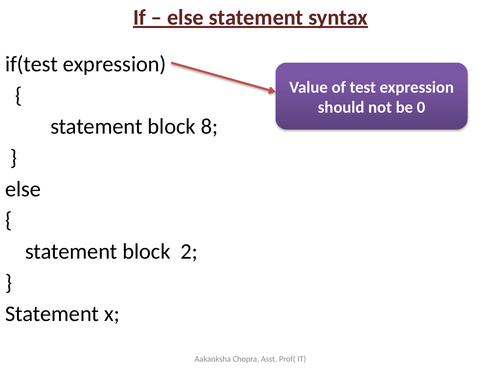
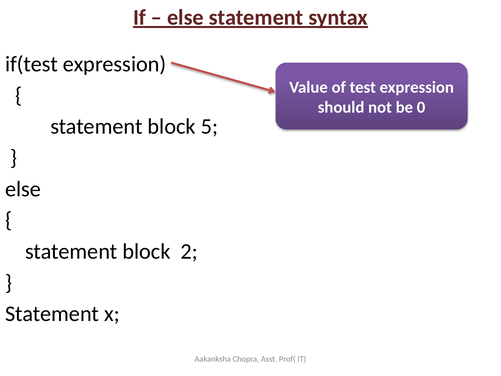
8: 8 -> 5
